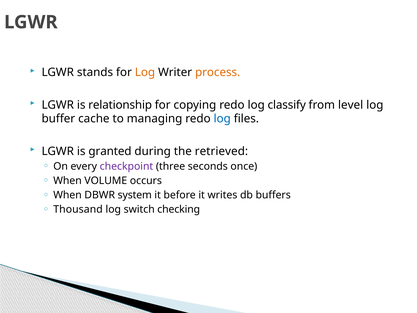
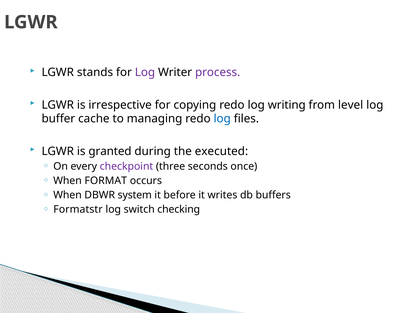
Log at (145, 72) colour: orange -> purple
process colour: orange -> purple
relationship: relationship -> irrespective
classify: classify -> writing
retrieved: retrieved -> executed
VOLUME: VOLUME -> FORMAT
Thousand: Thousand -> Formatstr
